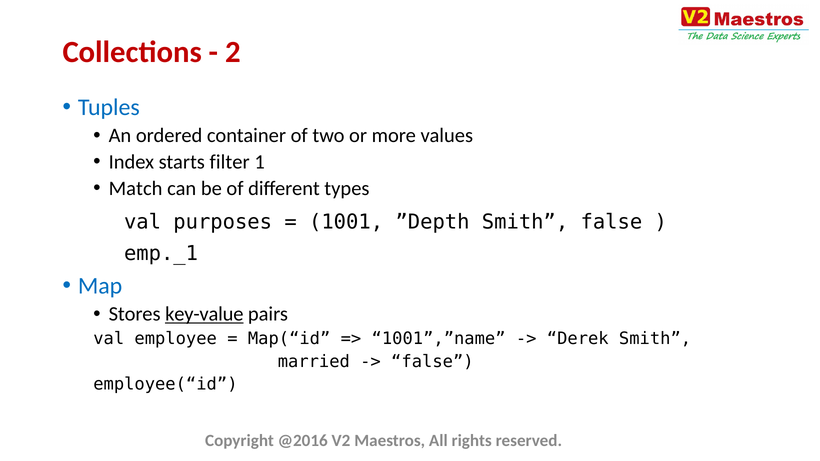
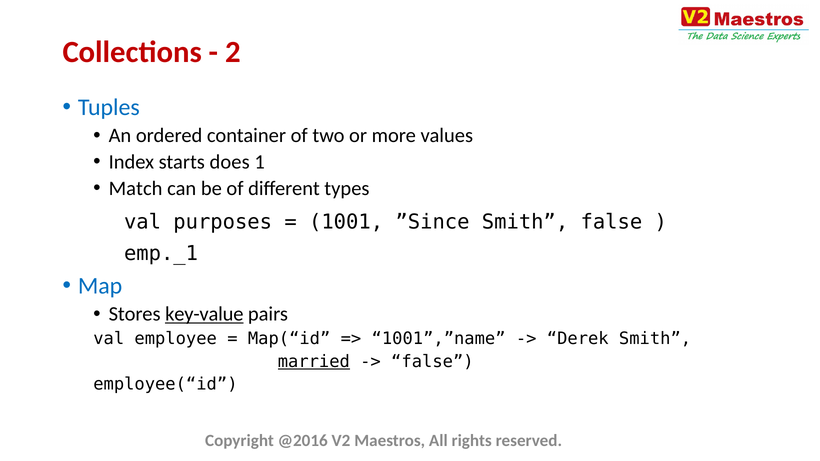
filter: filter -> does
”Depth: ”Depth -> ”Since
married underline: none -> present
